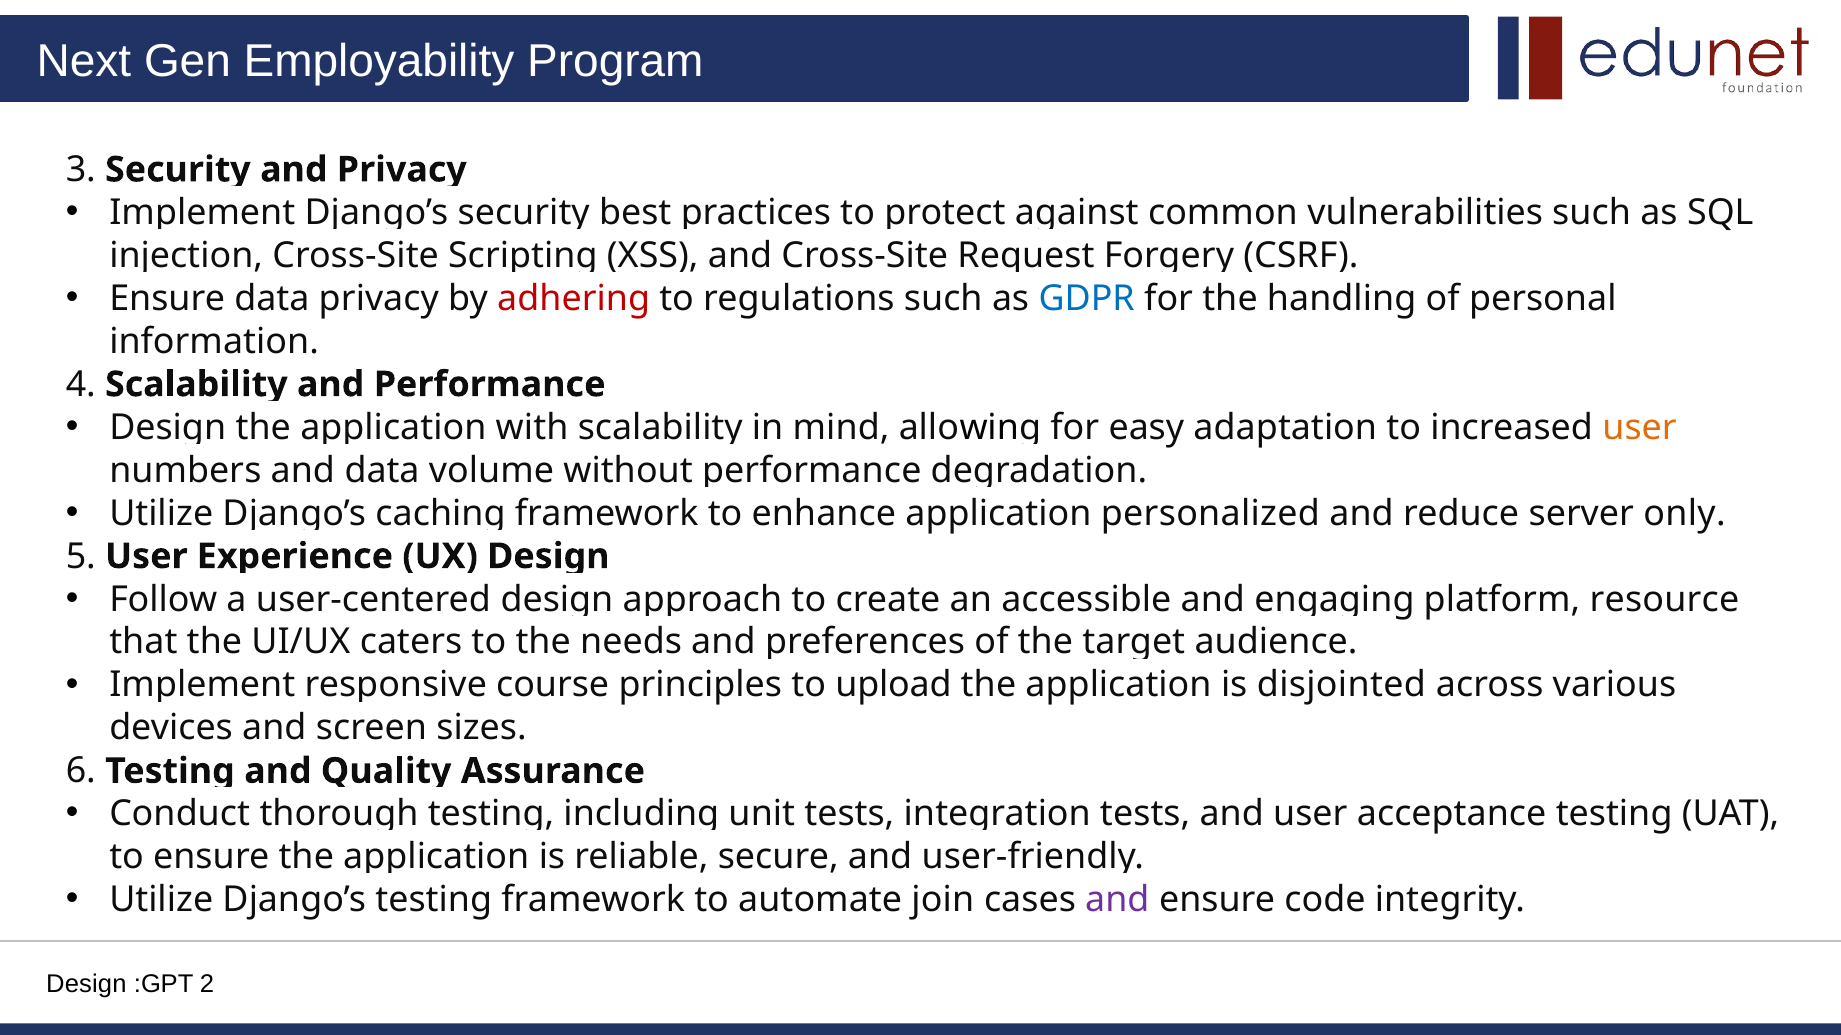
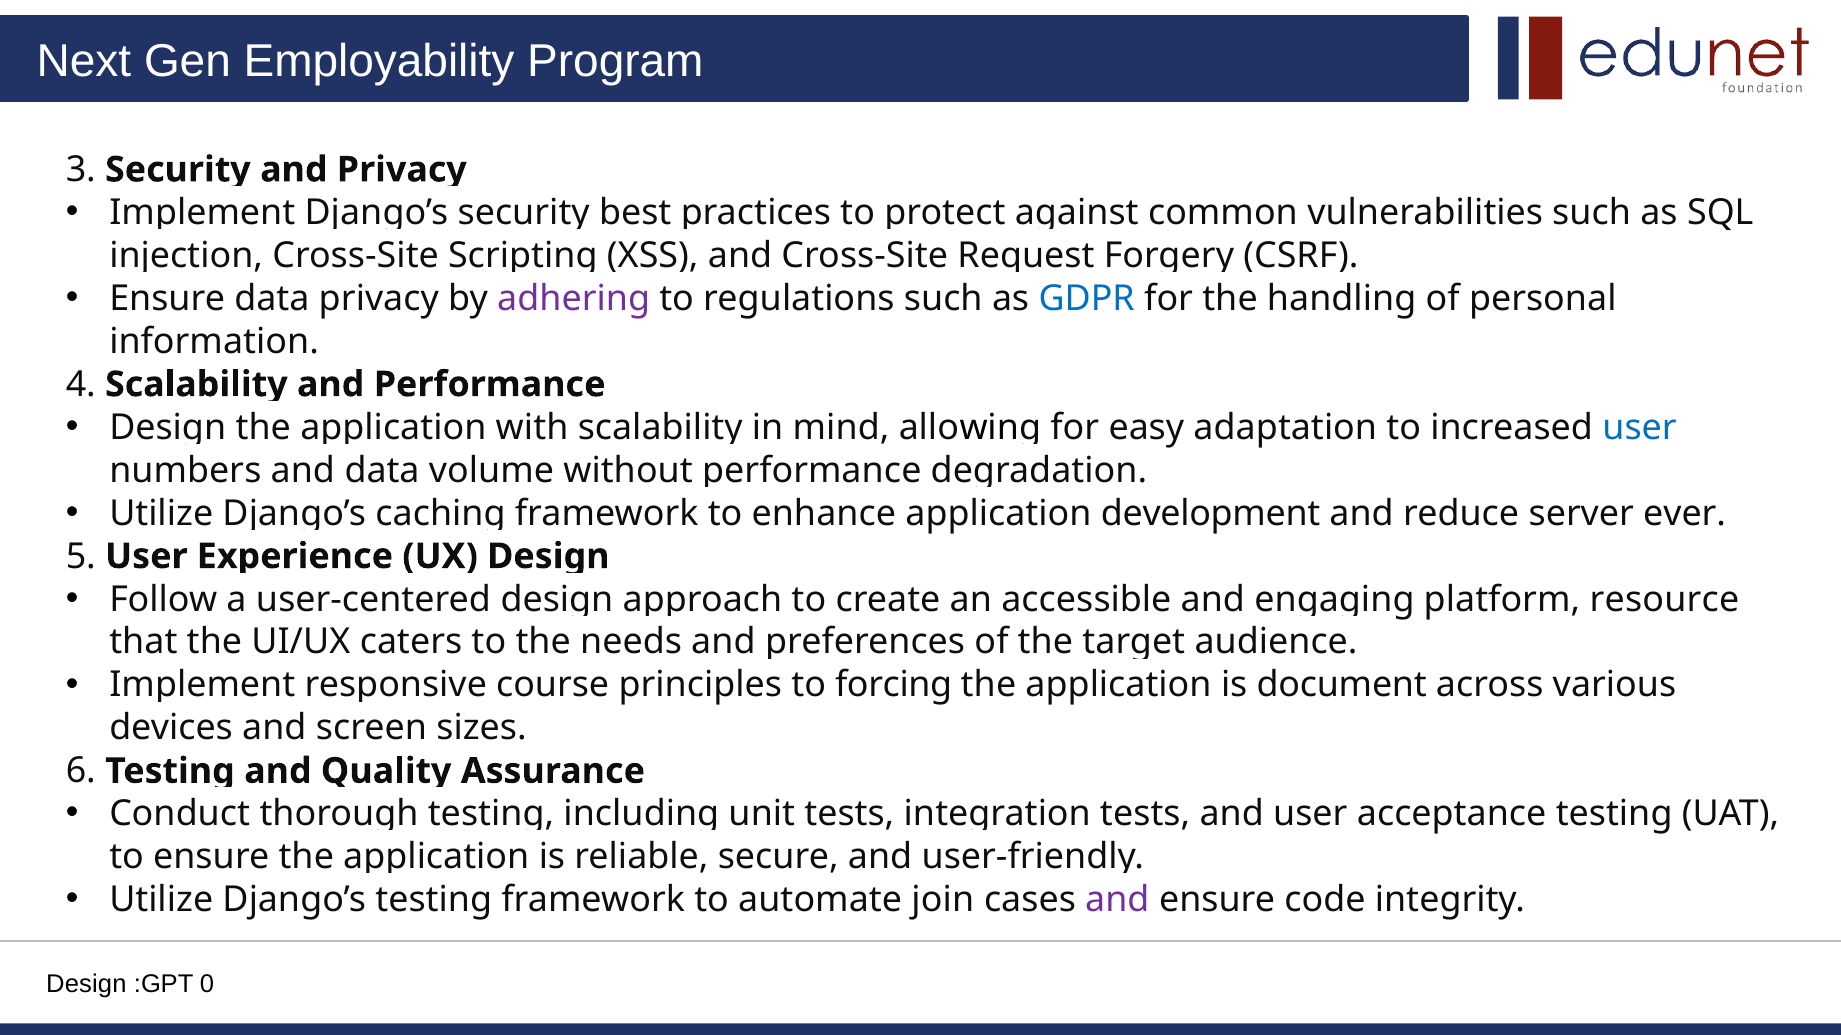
adhering colour: red -> purple
user at (1640, 428) colour: orange -> blue
personalized: personalized -> development
only: only -> ever
upload: upload -> forcing
disjointed: disjointed -> document
2: 2 -> 0
